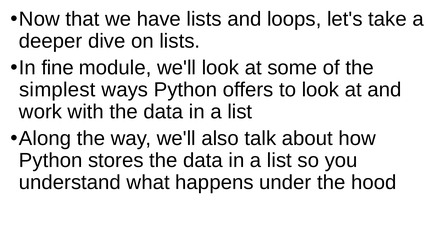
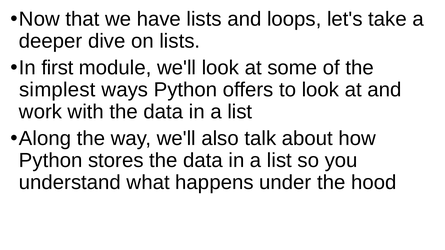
fine: fine -> first
